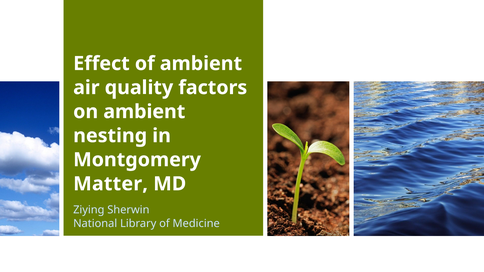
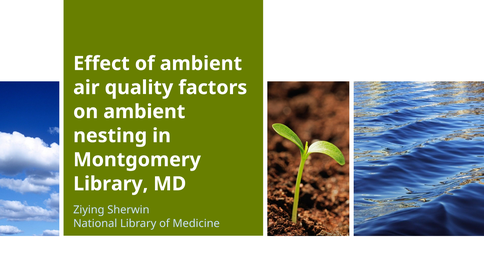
Matter at (111, 184): Matter -> Library
